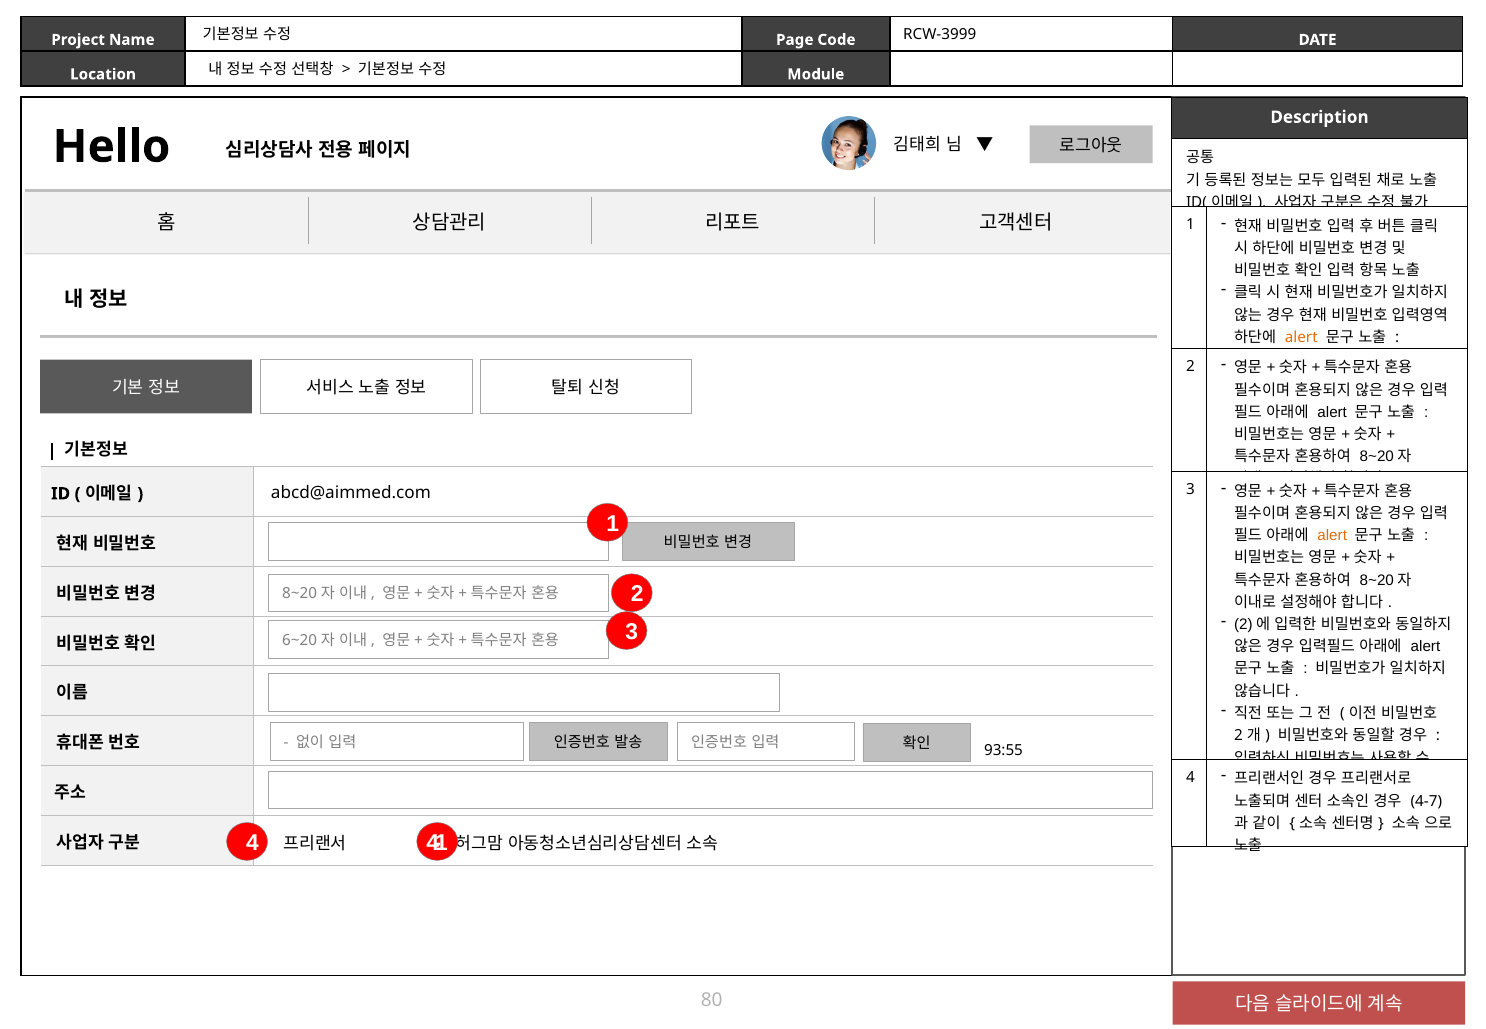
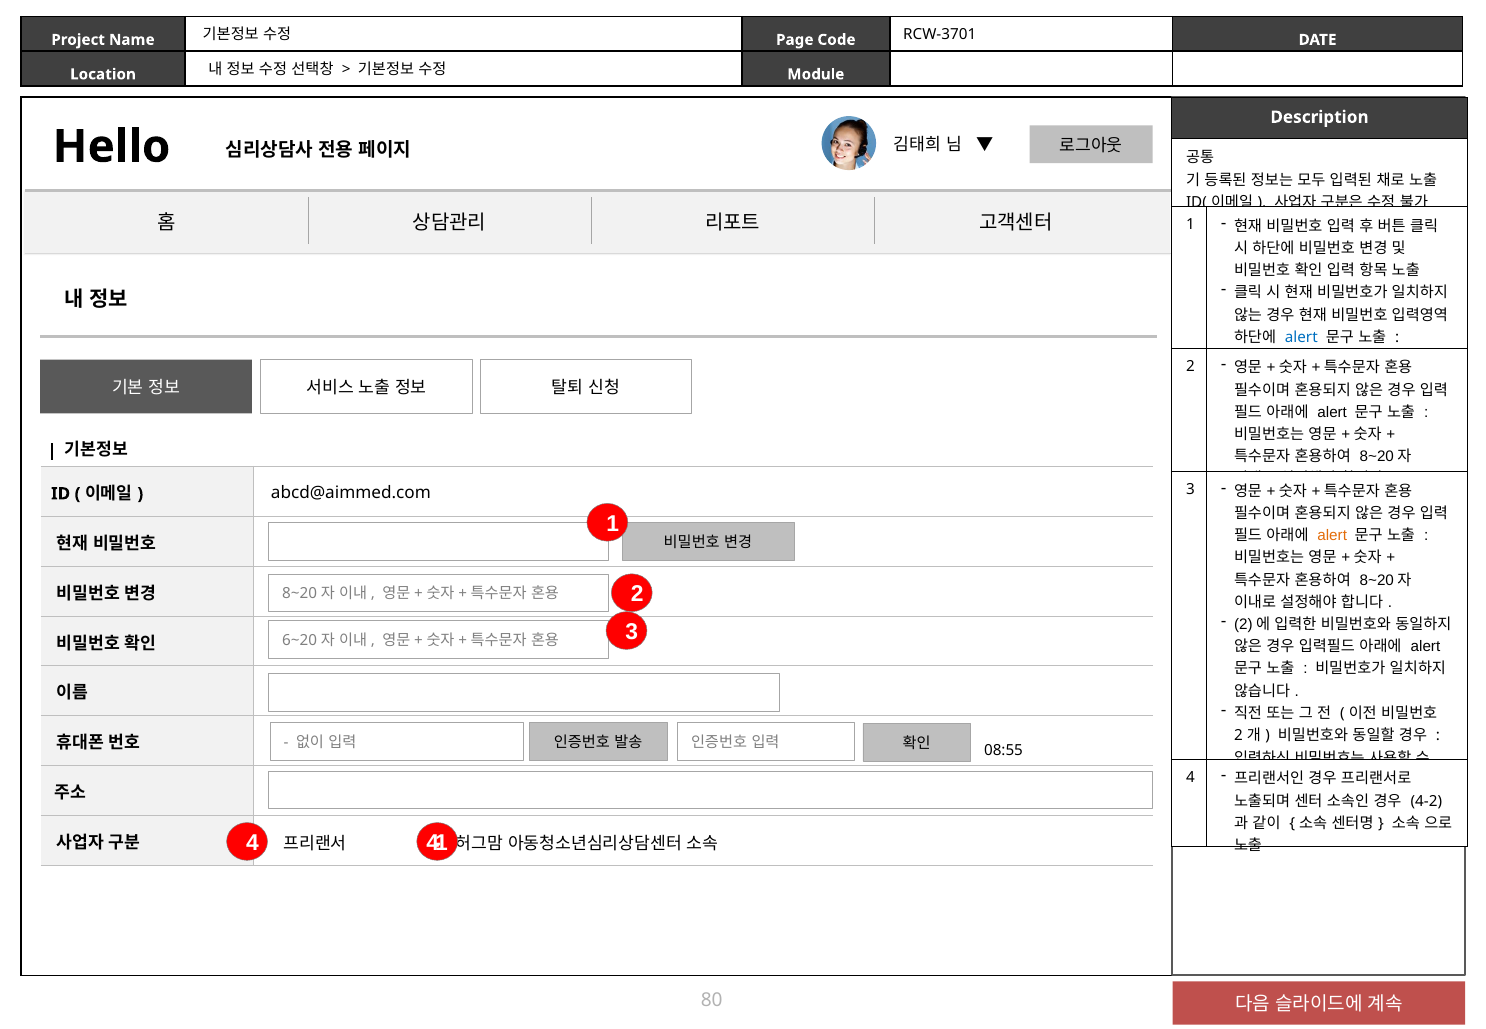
RCW-3999: RCW-3999 -> RCW-3701
alert at (1301, 337) colour: orange -> blue
93:55: 93:55 -> 08:55
4-7: 4-7 -> 4-2
